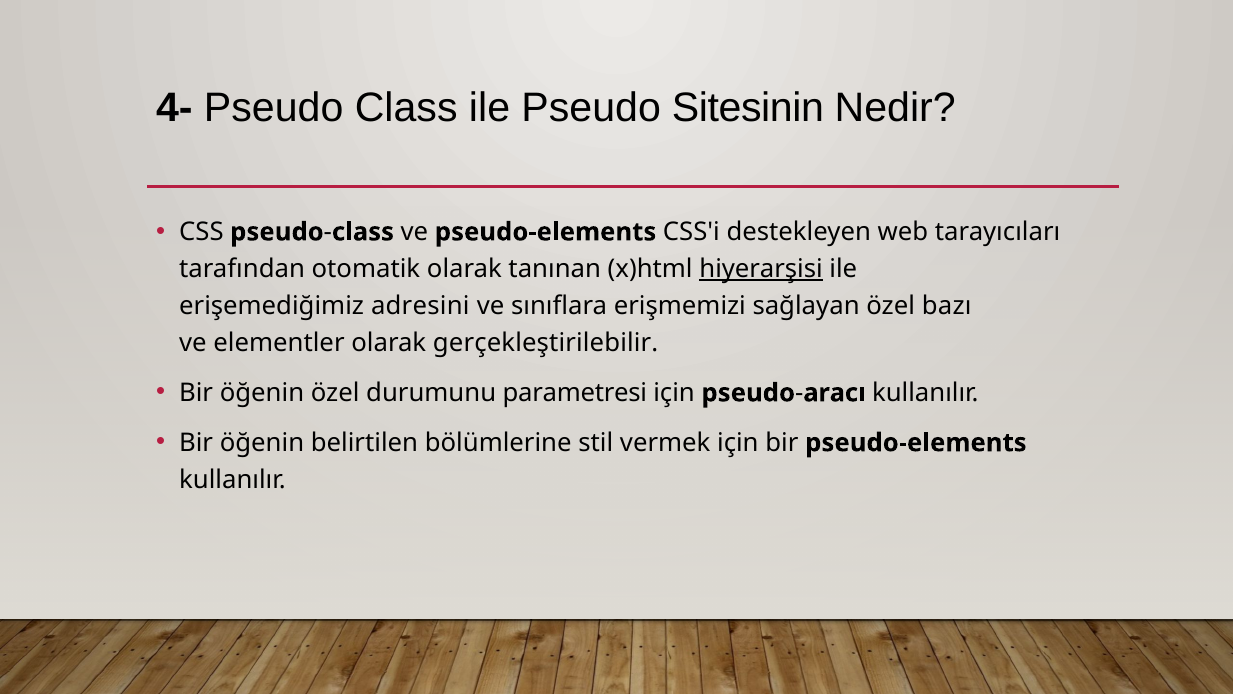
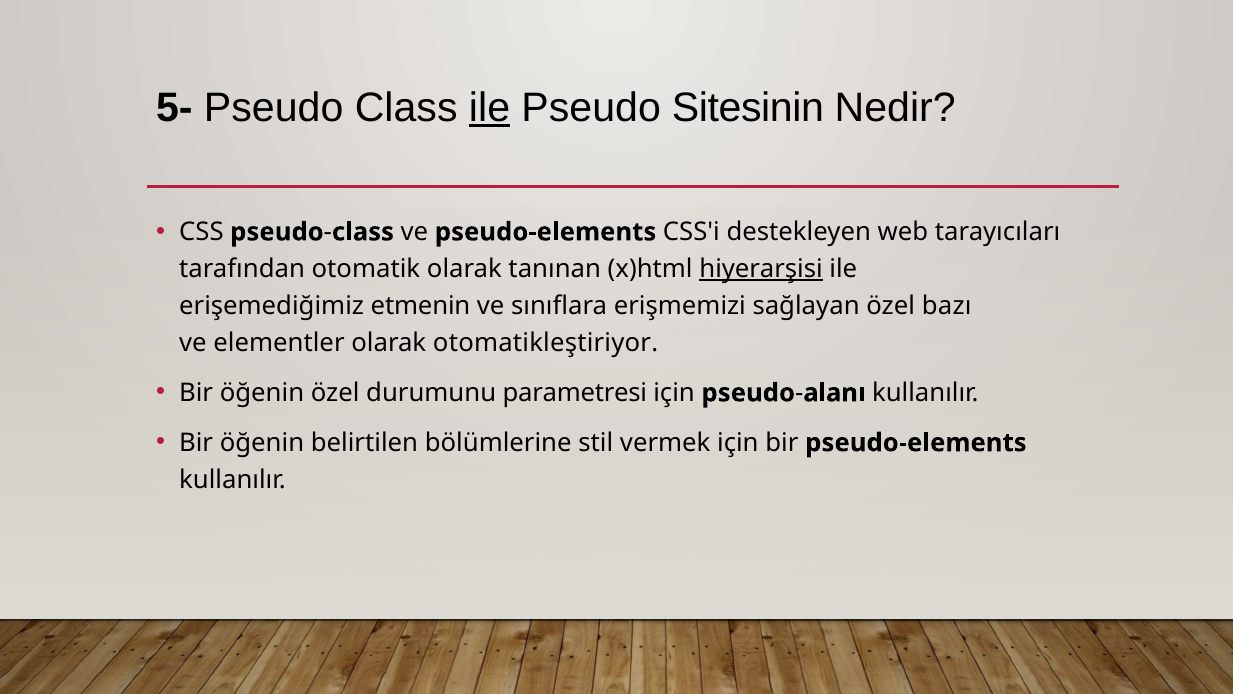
4-: 4- -> 5-
ile at (490, 108) underline: none -> present
adresini: adresini -> etmenin
gerçekleştirilebilir: gerçekleştirilebilir -> otomatikleştiriyor
aracı: aracı -> alanı
